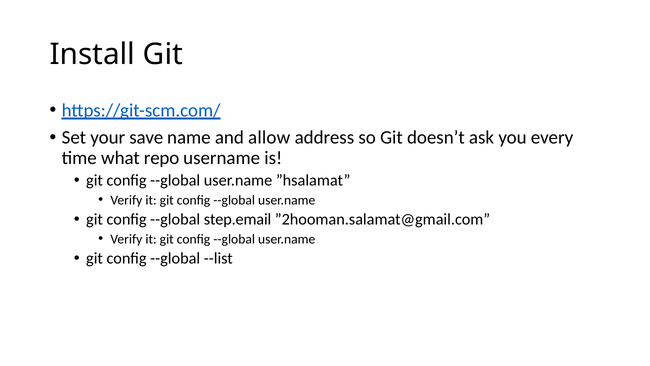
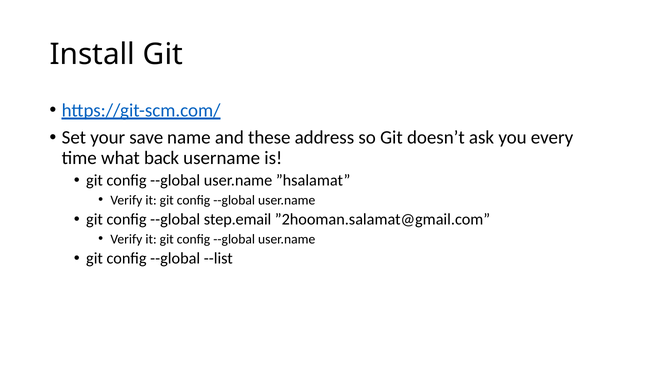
allow: allow -> these
repo: repo -> back
